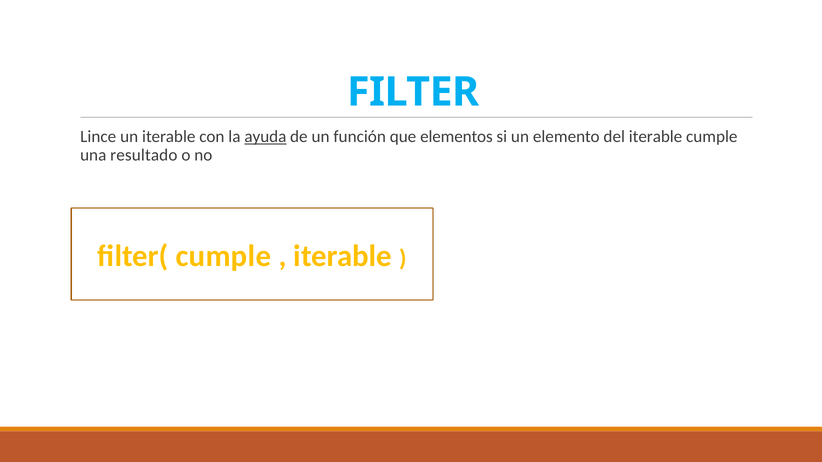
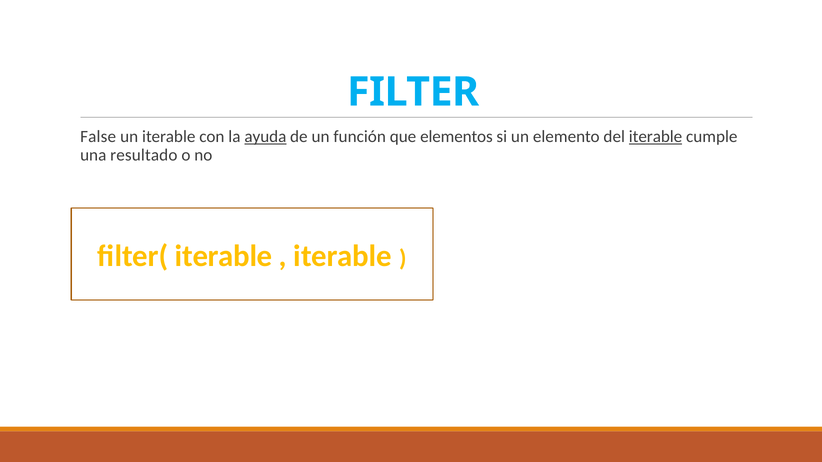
Lince: Lince -> False
iterable at (656, 137) underline: none -> present
filter( cumple: cumple -> iterable
